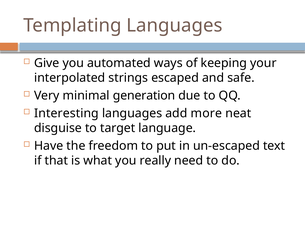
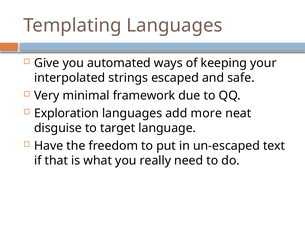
generation: generation -> framework
Interesting: Interesting -> Exploration
